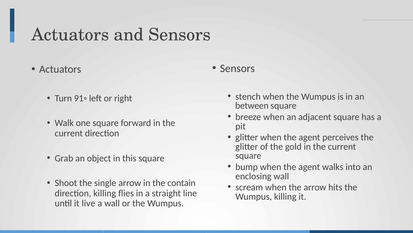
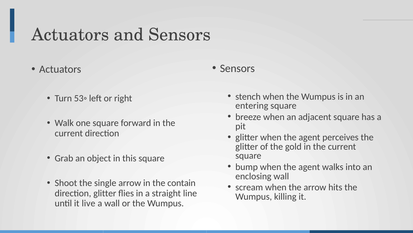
91◦: 91◦ -> 53◦
between: between -> entering
direction killing: killing -> glitter
